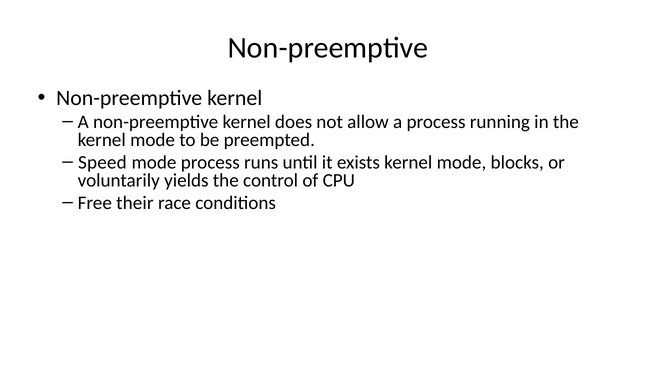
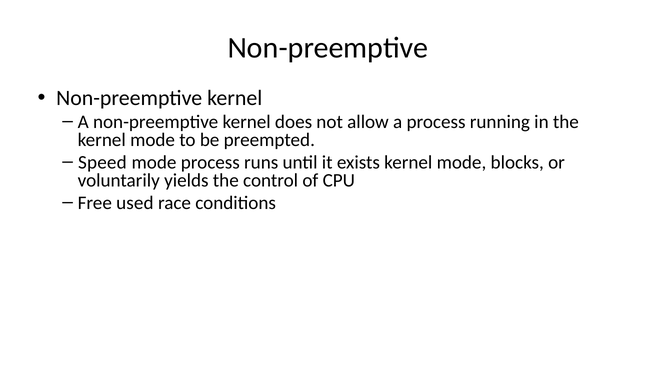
their: their -> used
